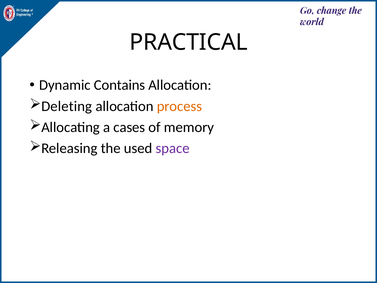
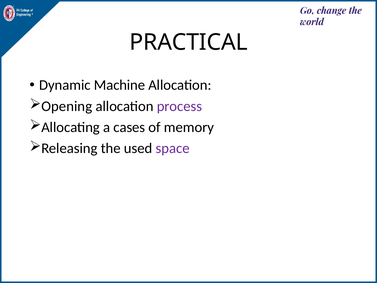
Contains: Contains -> Machine
Deleting: Deleting -> Opening
process colour: orange -> purple
